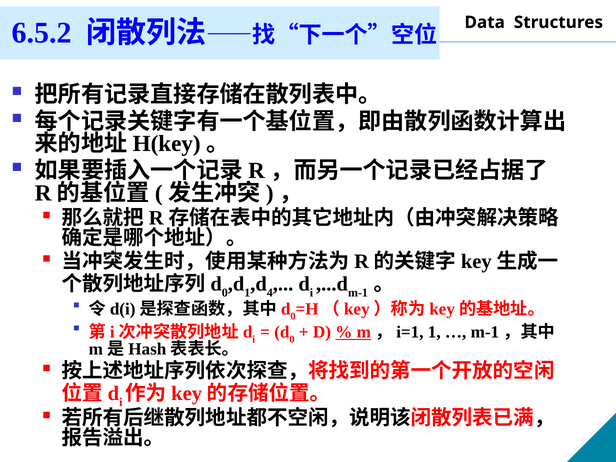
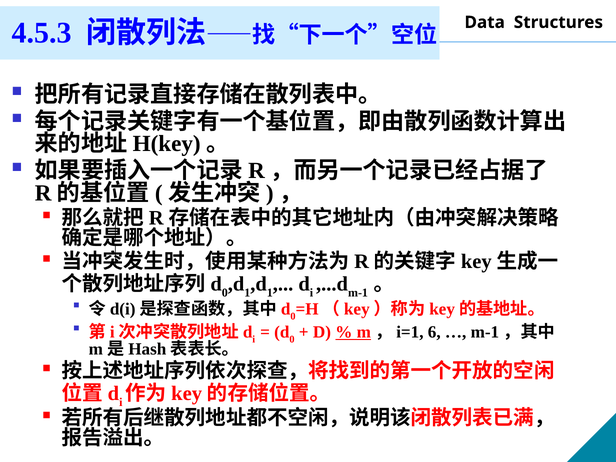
6.5.2: 6.5.2 -> 4.5.3
4 at (270, 293): 4 -> 1
m，i=1 1: 1 -> 6
